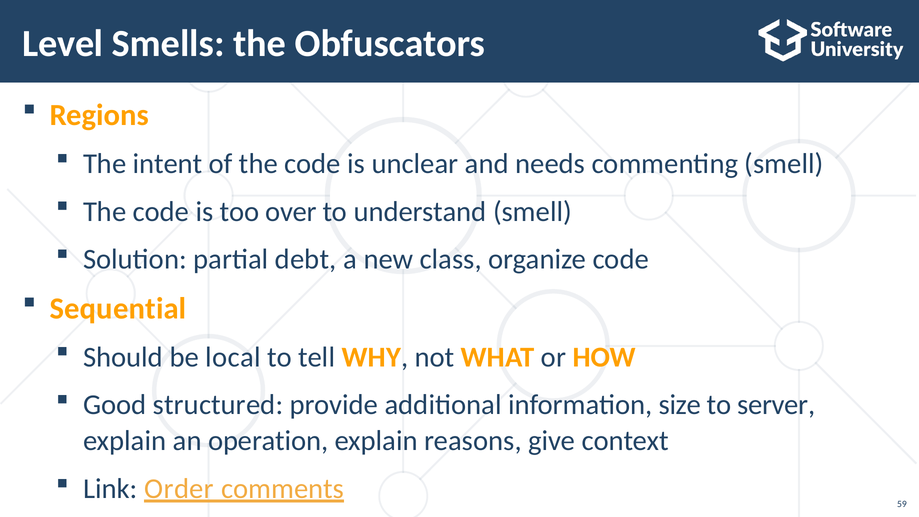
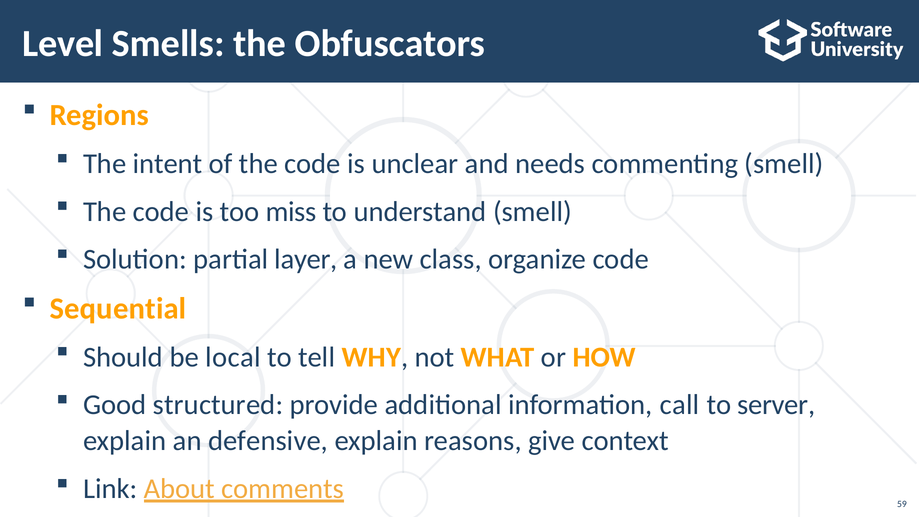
over: over -> miss
debt: debt -> layer
size: size -> call
operation: operation -> defensive
Order: Order -> About
